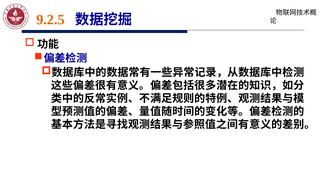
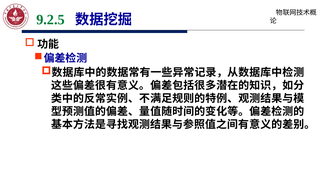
9.2.5 colour: orange -> green
